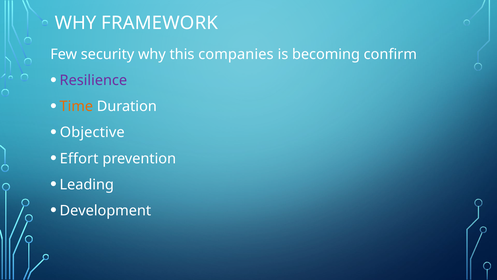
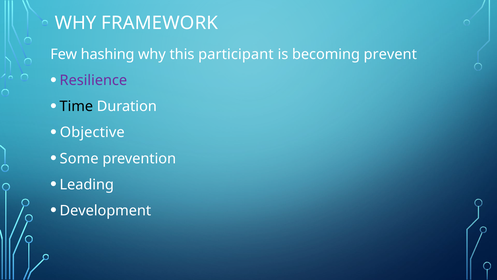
security: security -> hashing
companies: companies -> participant
confirm: confirm -> prevent
Time colour: orange -> black
Effort: Effort -> Some
